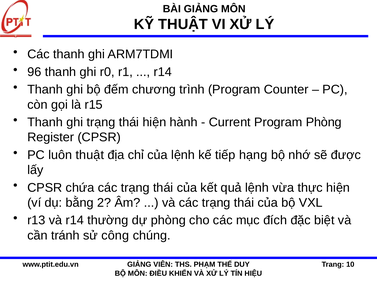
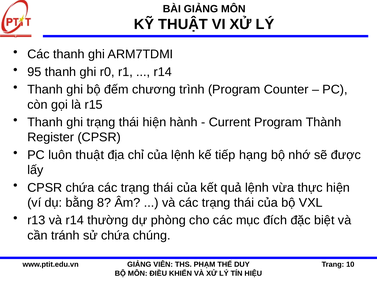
96: 96 -> 95
Program Phòng: Phòng -> Thành
2: 2 -> 8
sử công: công -> chứa
